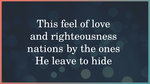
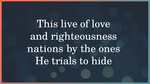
feel: feel -> live
leave: leave -> trials
